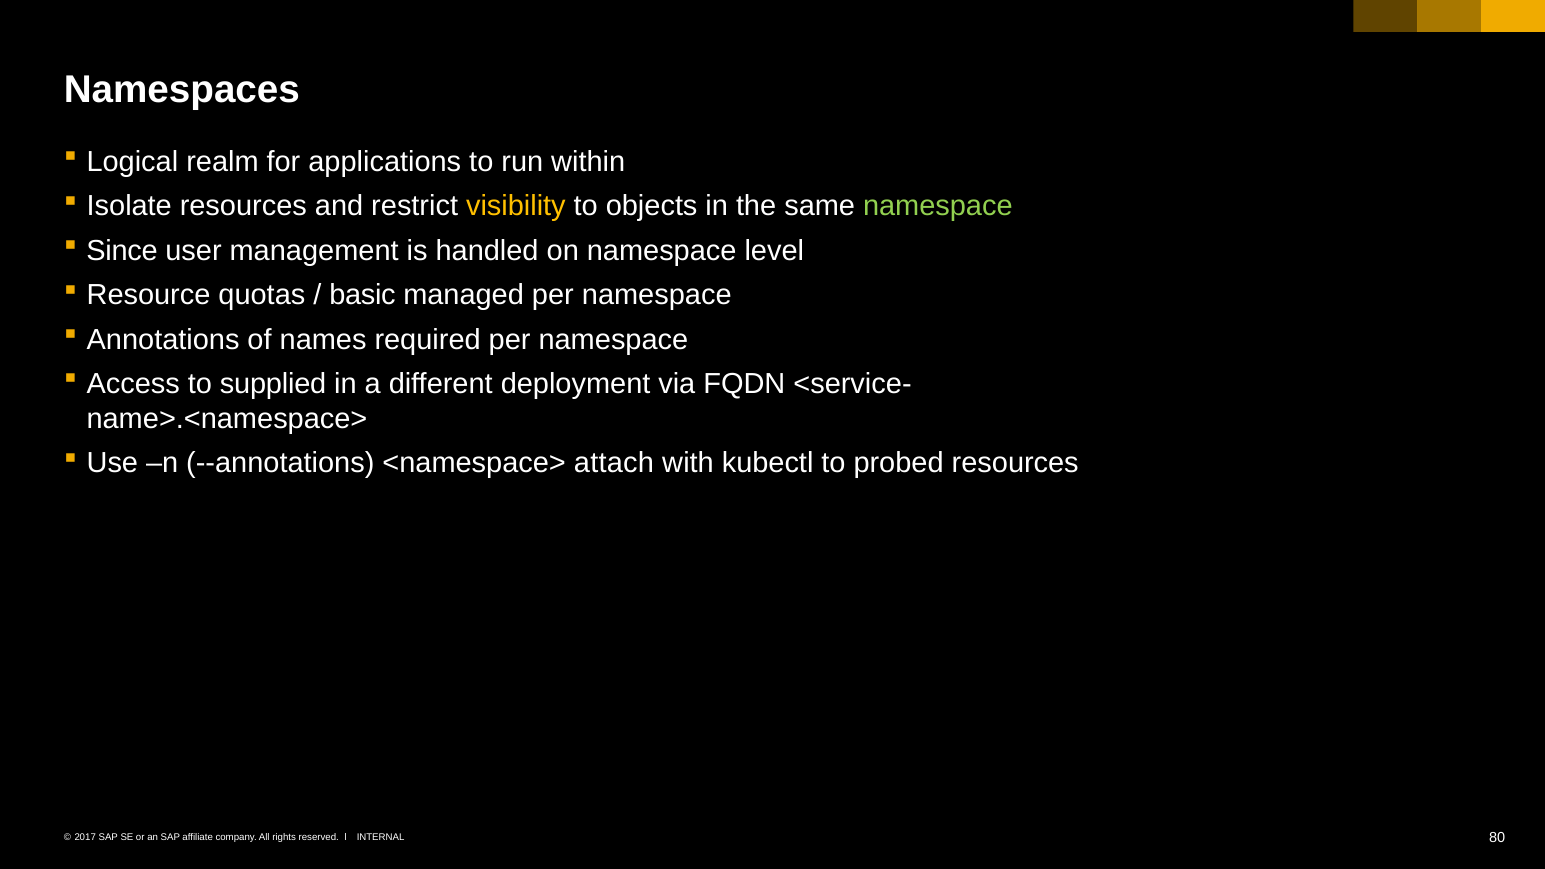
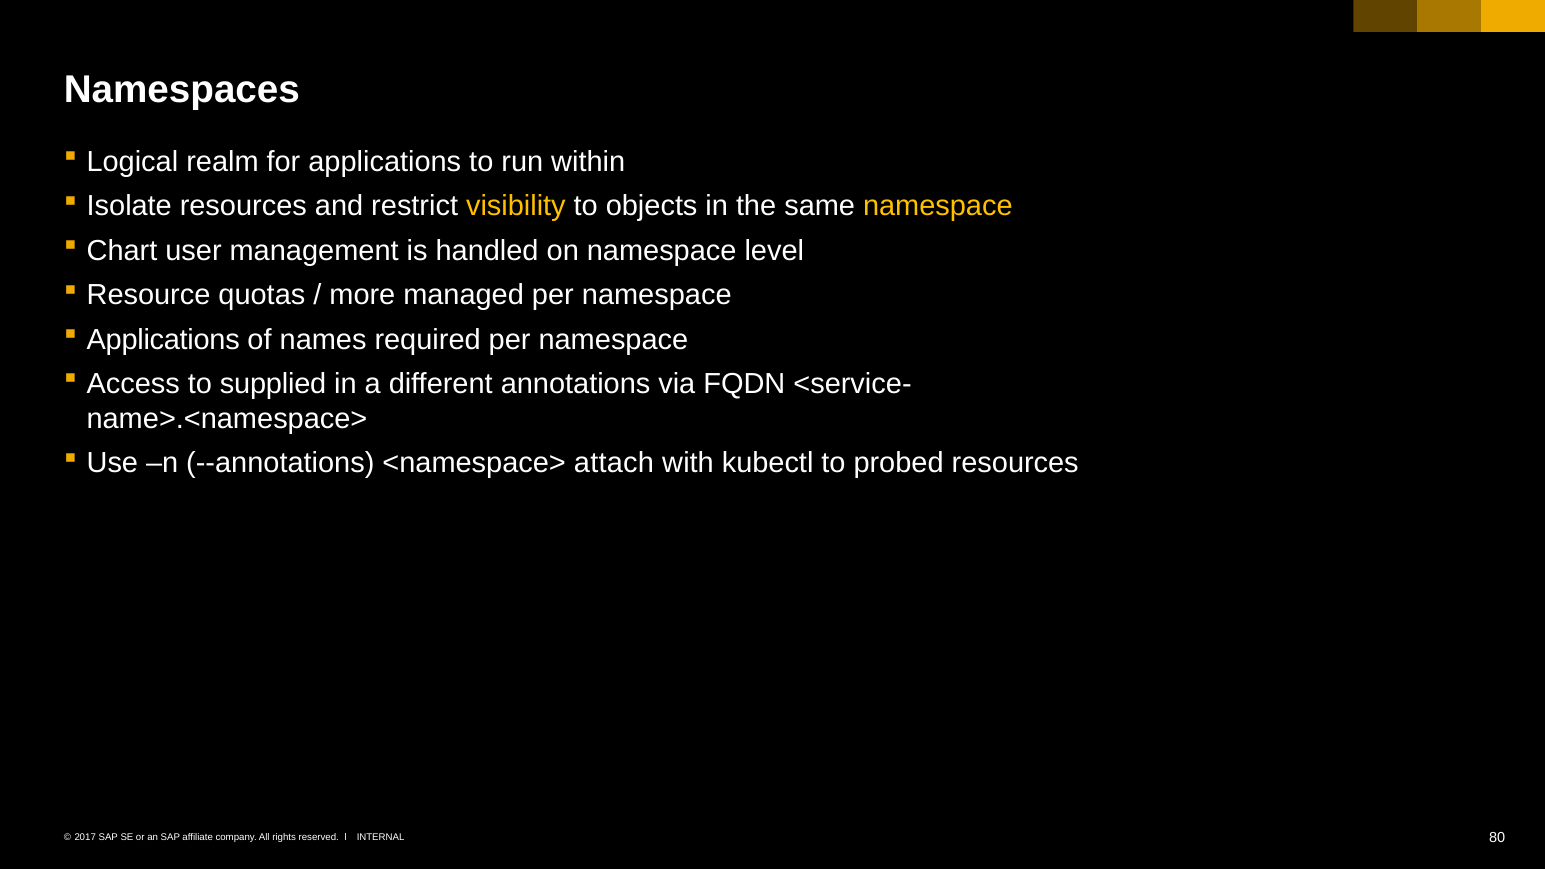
namespace at (938, 206) colour: light green -> yellow
Since: Since -> Chart
basic: basic -> more
Annotations at (163, 340): Annotations -> Applications
deployment: deployment -> annotations
